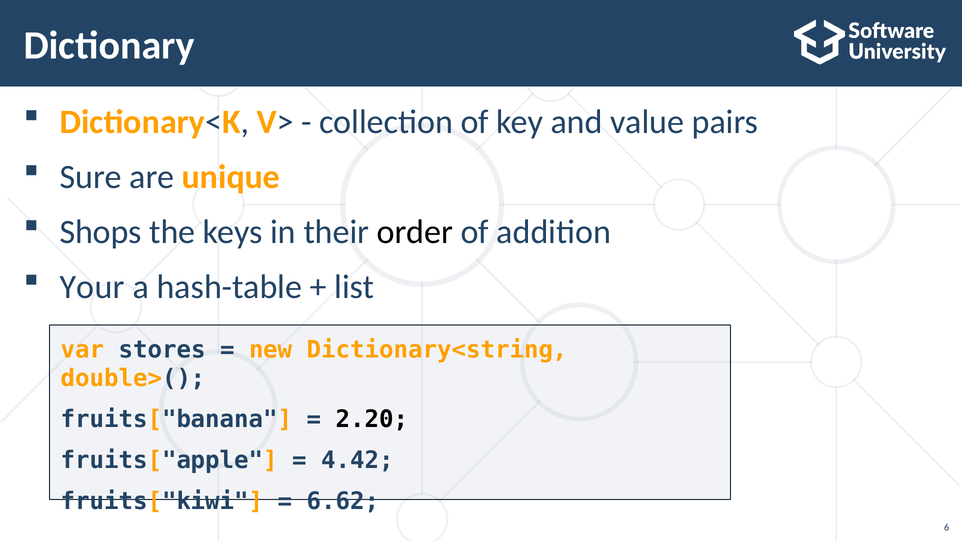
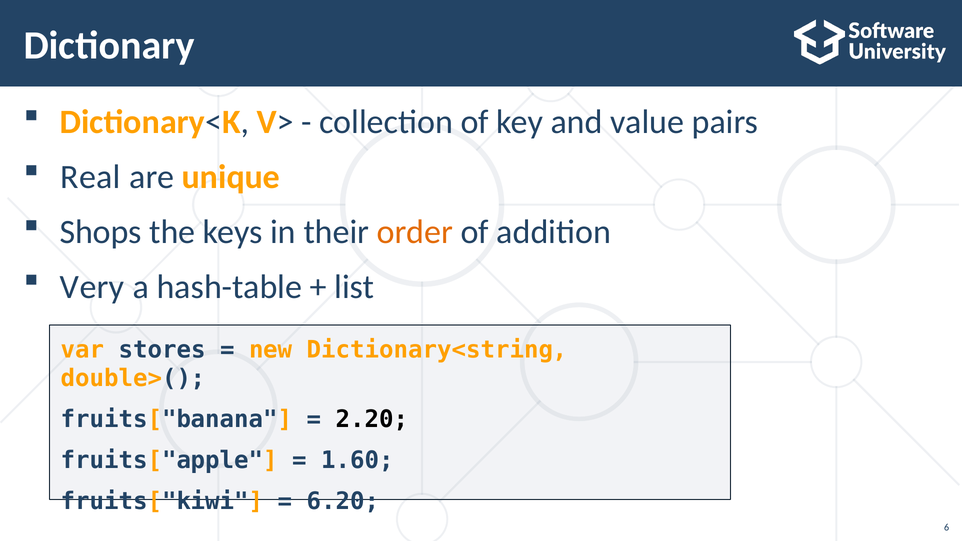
Sure: Sure -> Real
order colour: black -> orange
Your: Your -> Very
4.42: 4.42 -> 1.60
6.62: 6.62 -> 6.20
